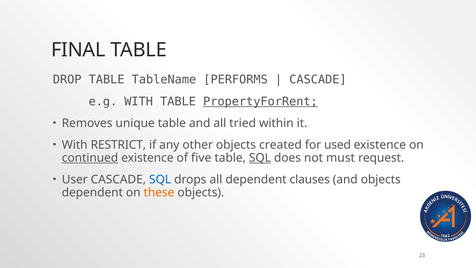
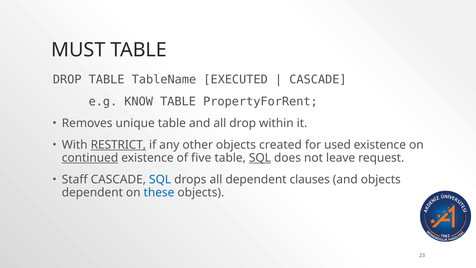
FINAL: FINAL -> MUST
PERFORMS: PERFORMS -> EXECUTED
e.g WITH: WITH -> KNOW
PropertyForRent underline: present -> none
all tried: tried -> drop
RESTRICT underline: none -> present
must: must -> leave
User: User -> Staff
these colour: orange -> blue
